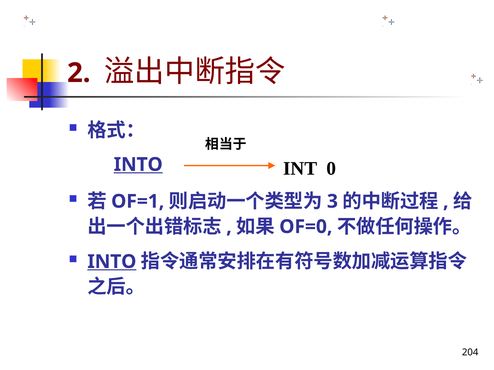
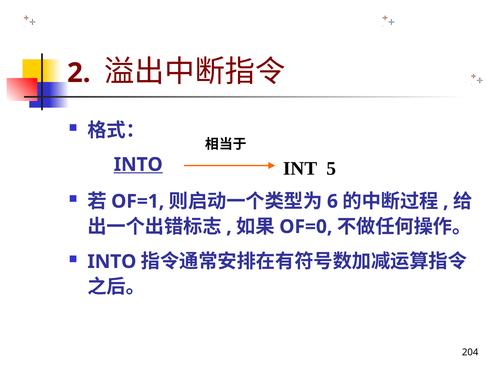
0: 0 -> 5
3: 3 -> 6
INTO at (112, 262) underline: present -> none
